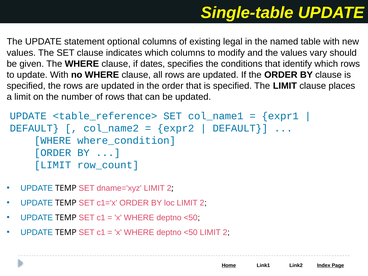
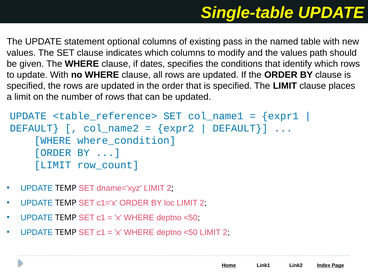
legal: legal -> pass
vary: vary -> path
